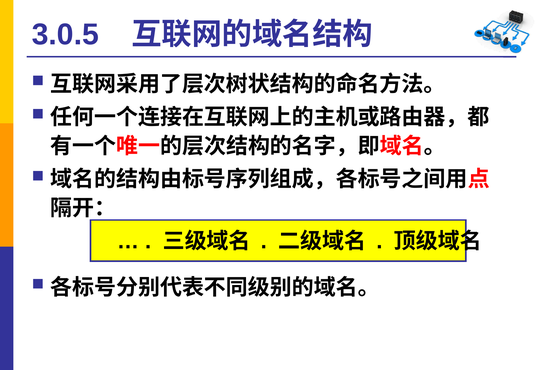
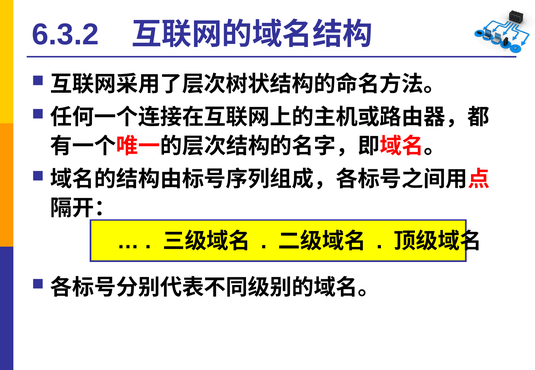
3.0.5: 3.0.5 -> 6.3.2
